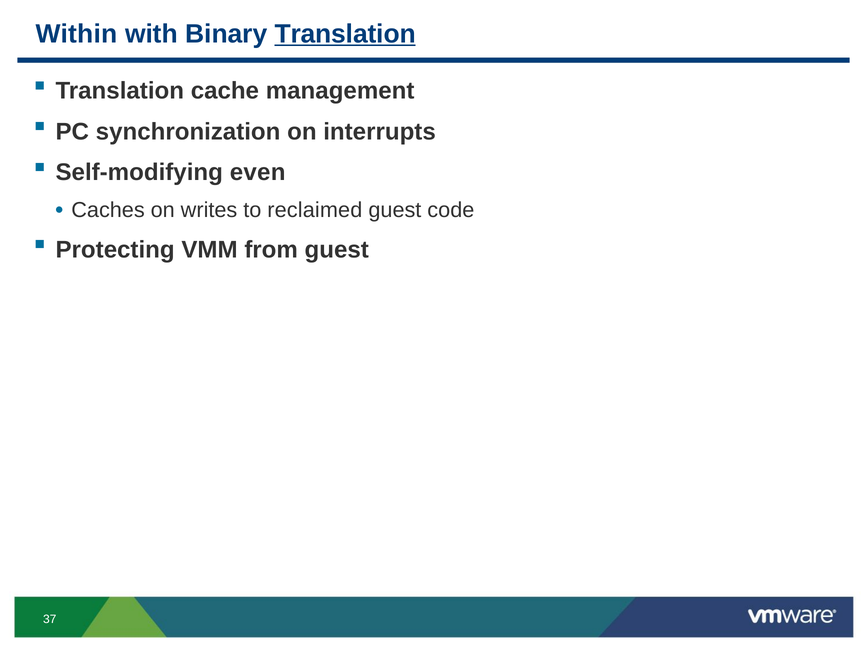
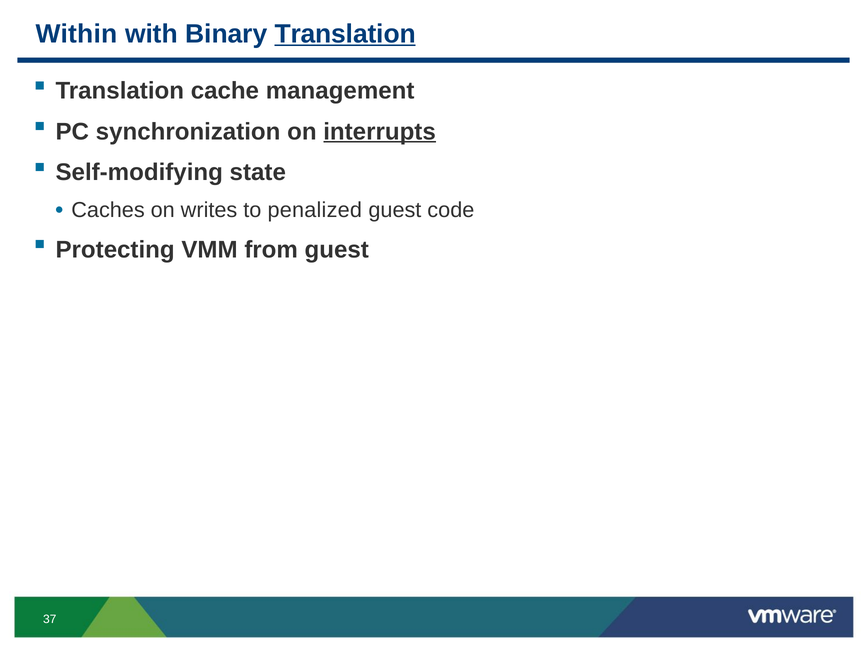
interrupts underline: none -> present
even: even -> state
reclaimed: reclaimed -> penalized
